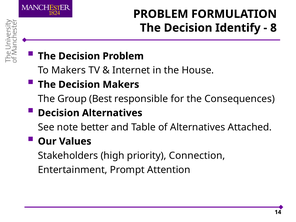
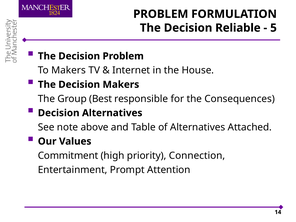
Identify: Identify -> Reliable
8: 8 -> 5
better: better -> above
Stakeholders: Stakeholders -> Commitment
